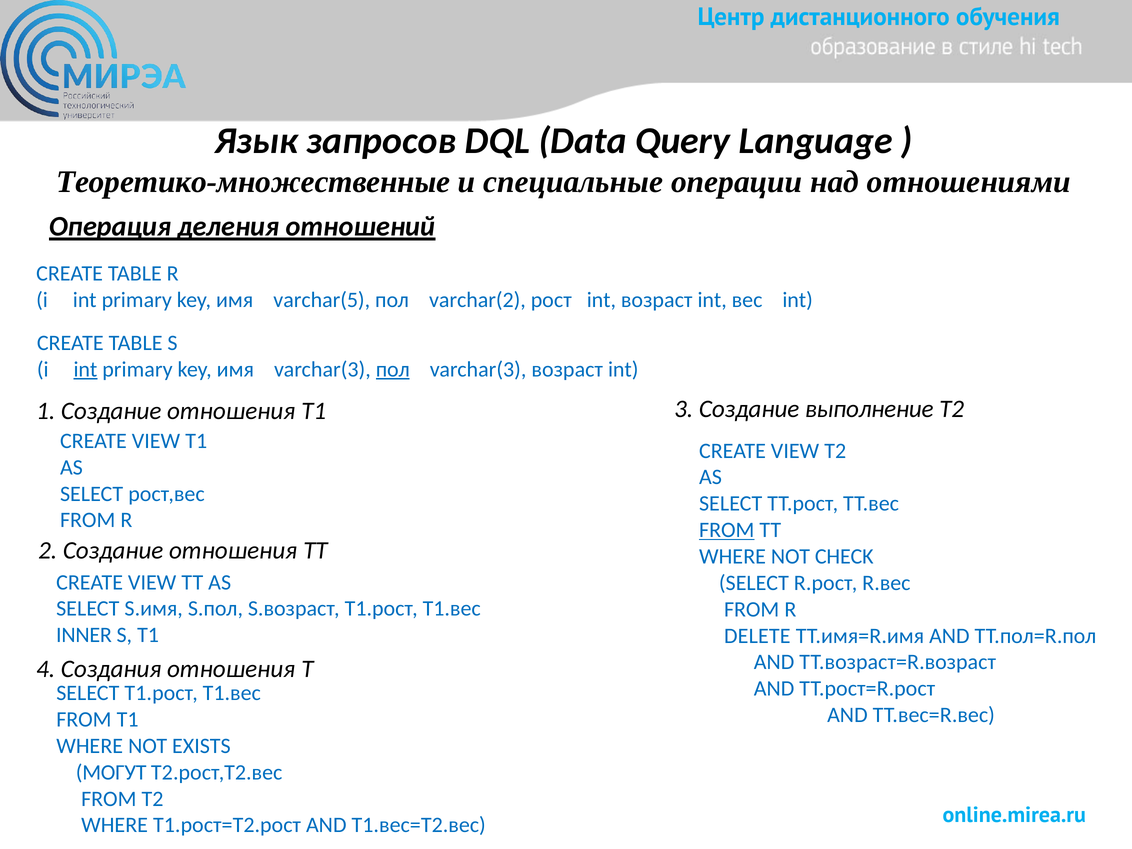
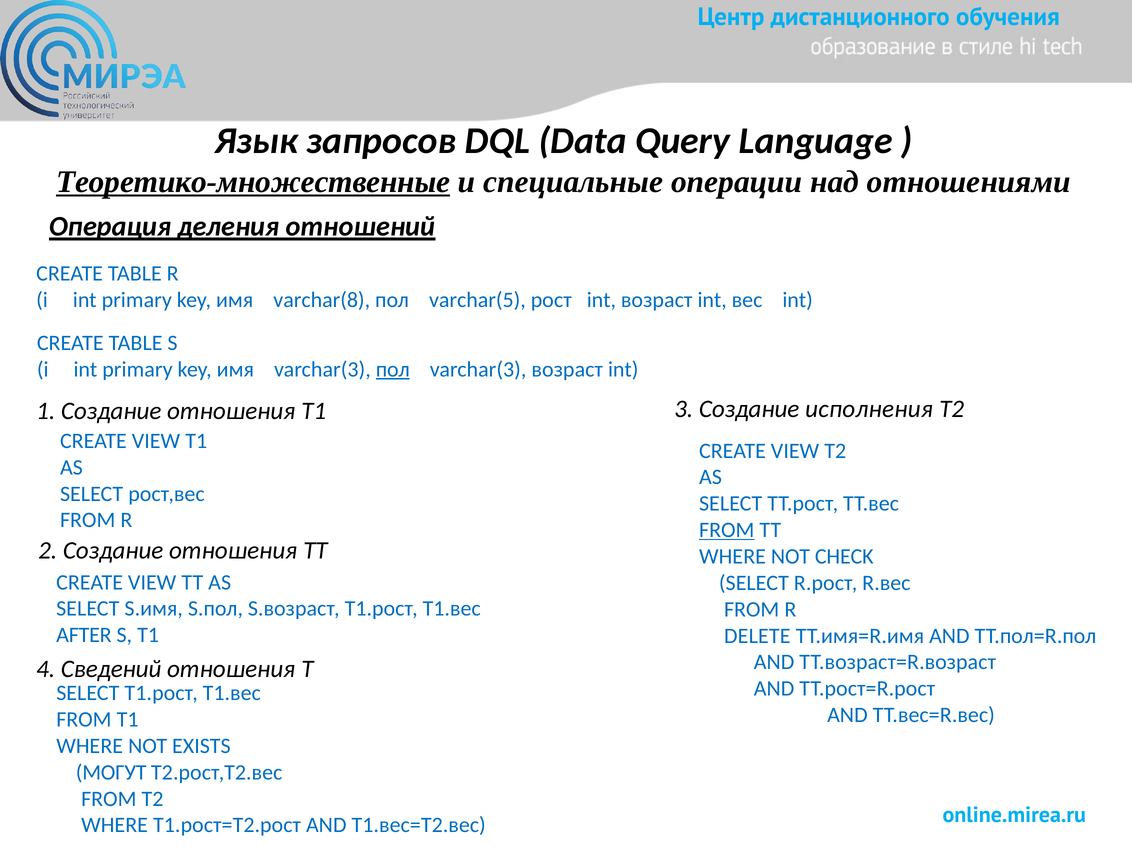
Теоретико-множественные underline: none -> present
varchar(5: varchar(5 -> varchar(8
varchar(2: varchar(2 -> varchar(5
int at (85, 369) underline: present -> none
выполнение: выполнение -> исполнения
INNER: INNER -> AFTER
Создания: Создания -> Сведений
